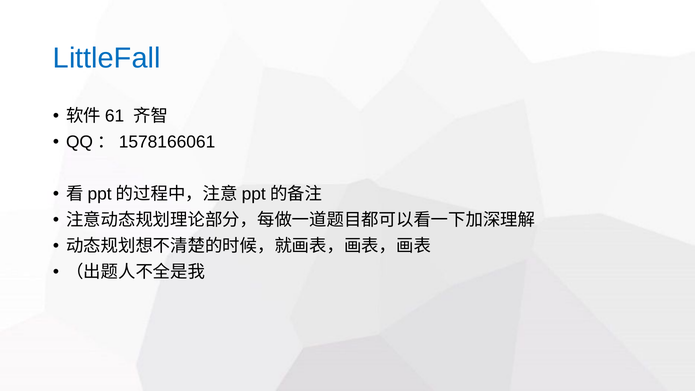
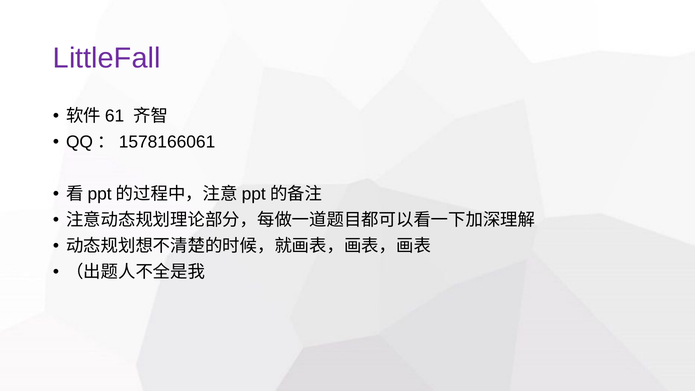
LittleFall colour: blue -> purple
